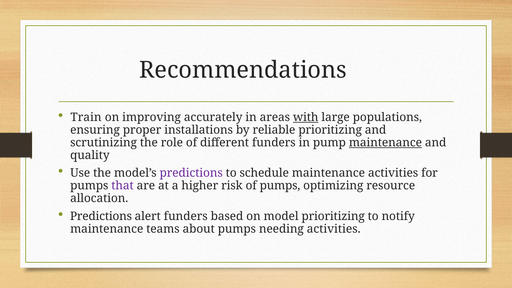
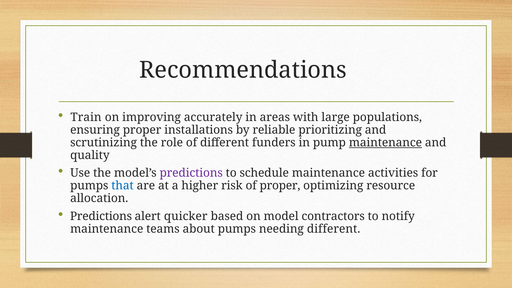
with underline: present -> none
that colour: purple -> blue
of pumps: pumps -> proper
alert funders: funders -> quicker
model prioritizing: prioritizing -> contractors
needing activities: activities -> different
